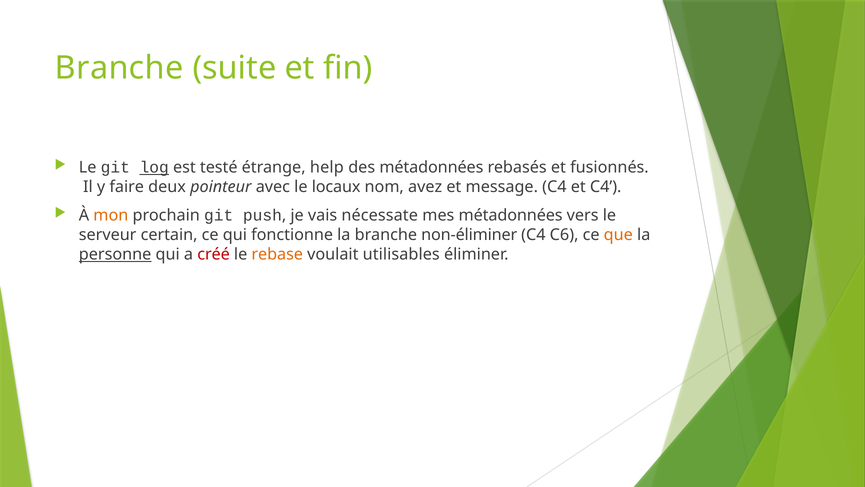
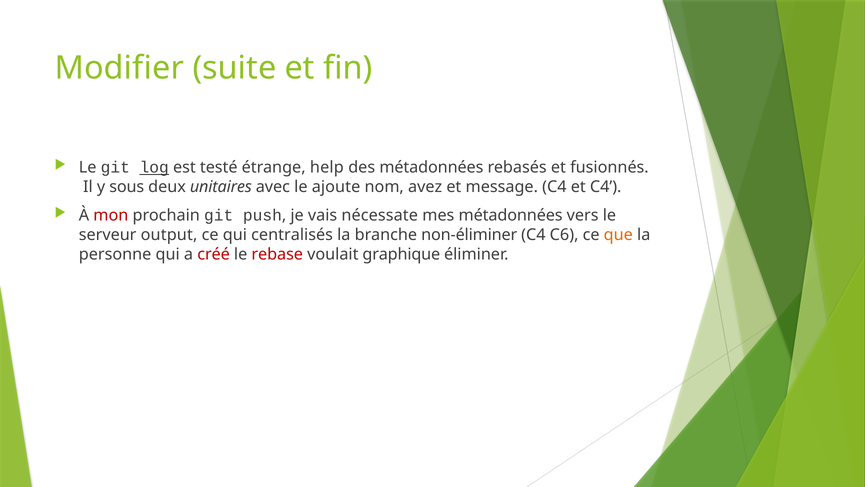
Branche at (119, 68): Branche -> Modifier
faire: faire -> sous
pointeur: pointeur -> unitaires
locaux: locaux -> ajoute
mon colour: orange -> red
certain: certain -> output
fonctionne: fonctionne -> centralisés
personne underline: present -> none
rebase colour: orange -> red
utilisables: utilisables -> graphique
